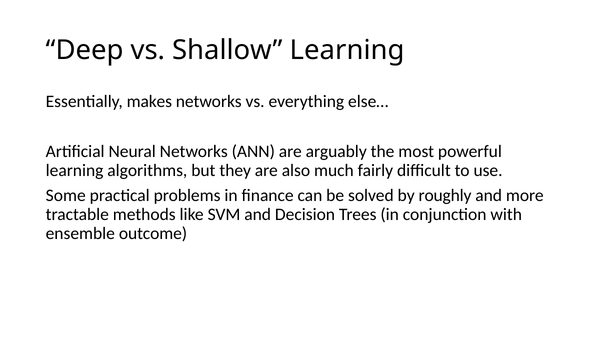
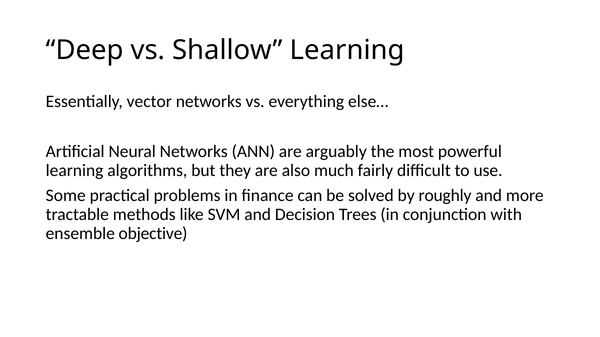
makes: makes -> vector
outcome: outcome -> objective
